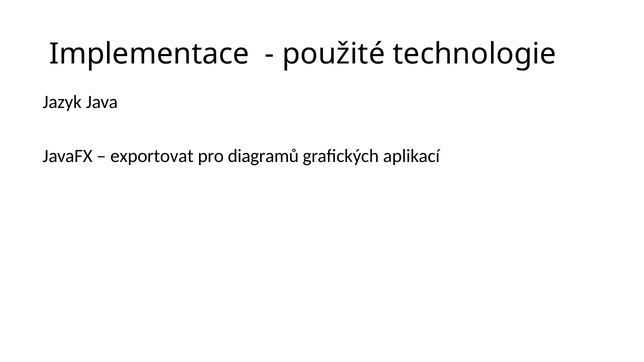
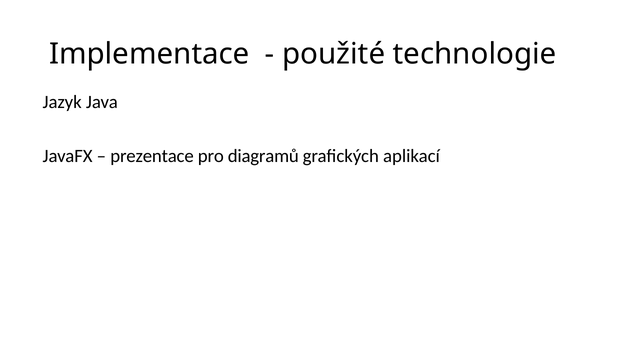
exportovat: exportovat -> prezentace
